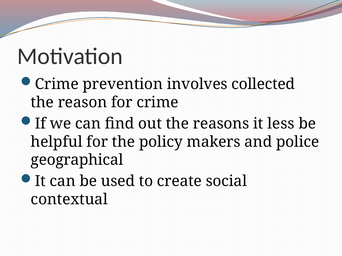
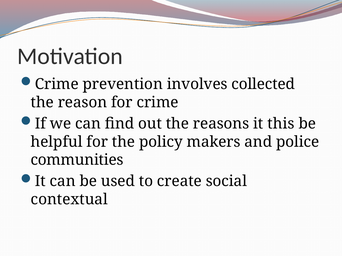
less: less -> this
geographical: geographical -> communities
